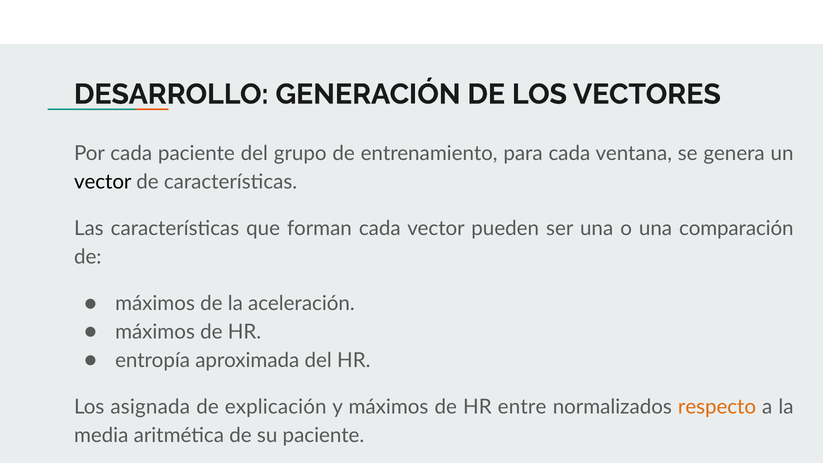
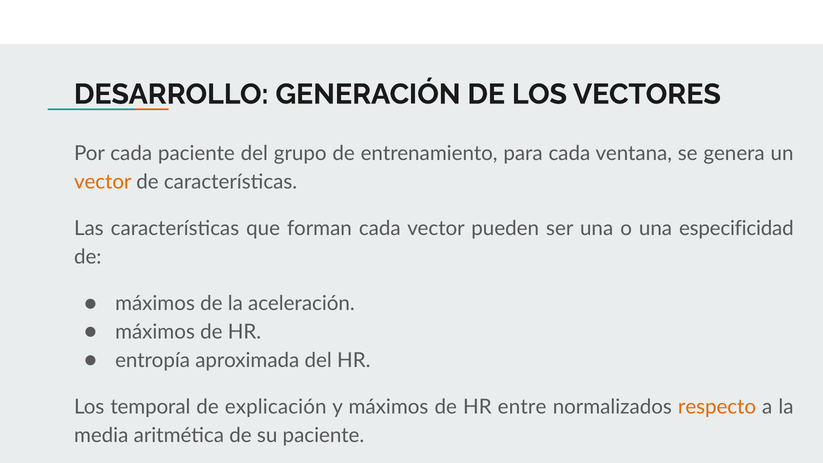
vector at (103, 182) colour: black -> orange
comparación: comparación -> especificidad
asignada: asignada -> temporal
